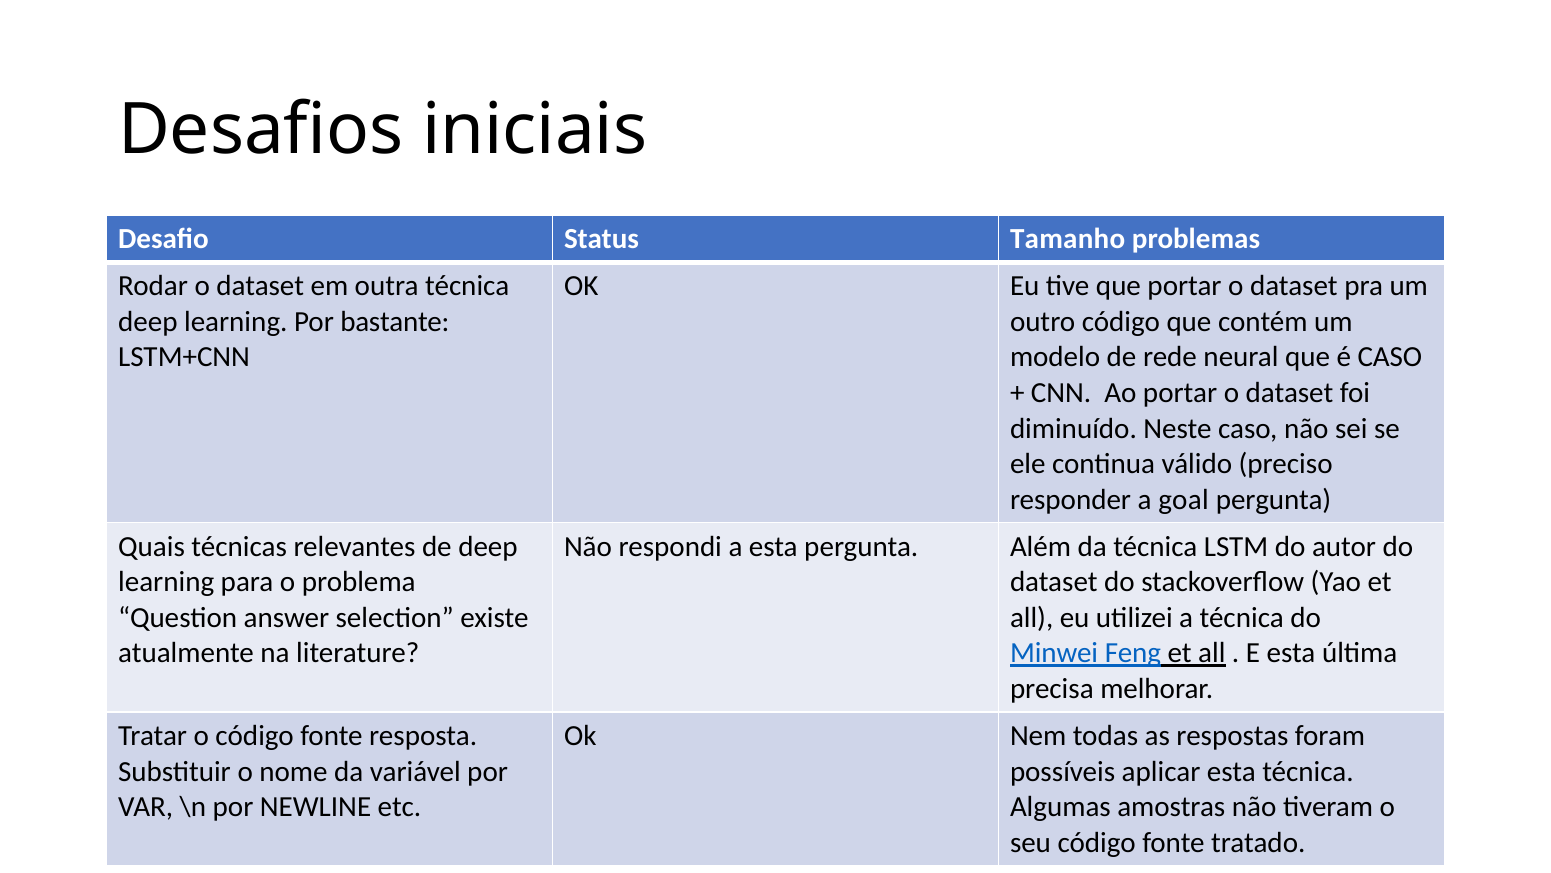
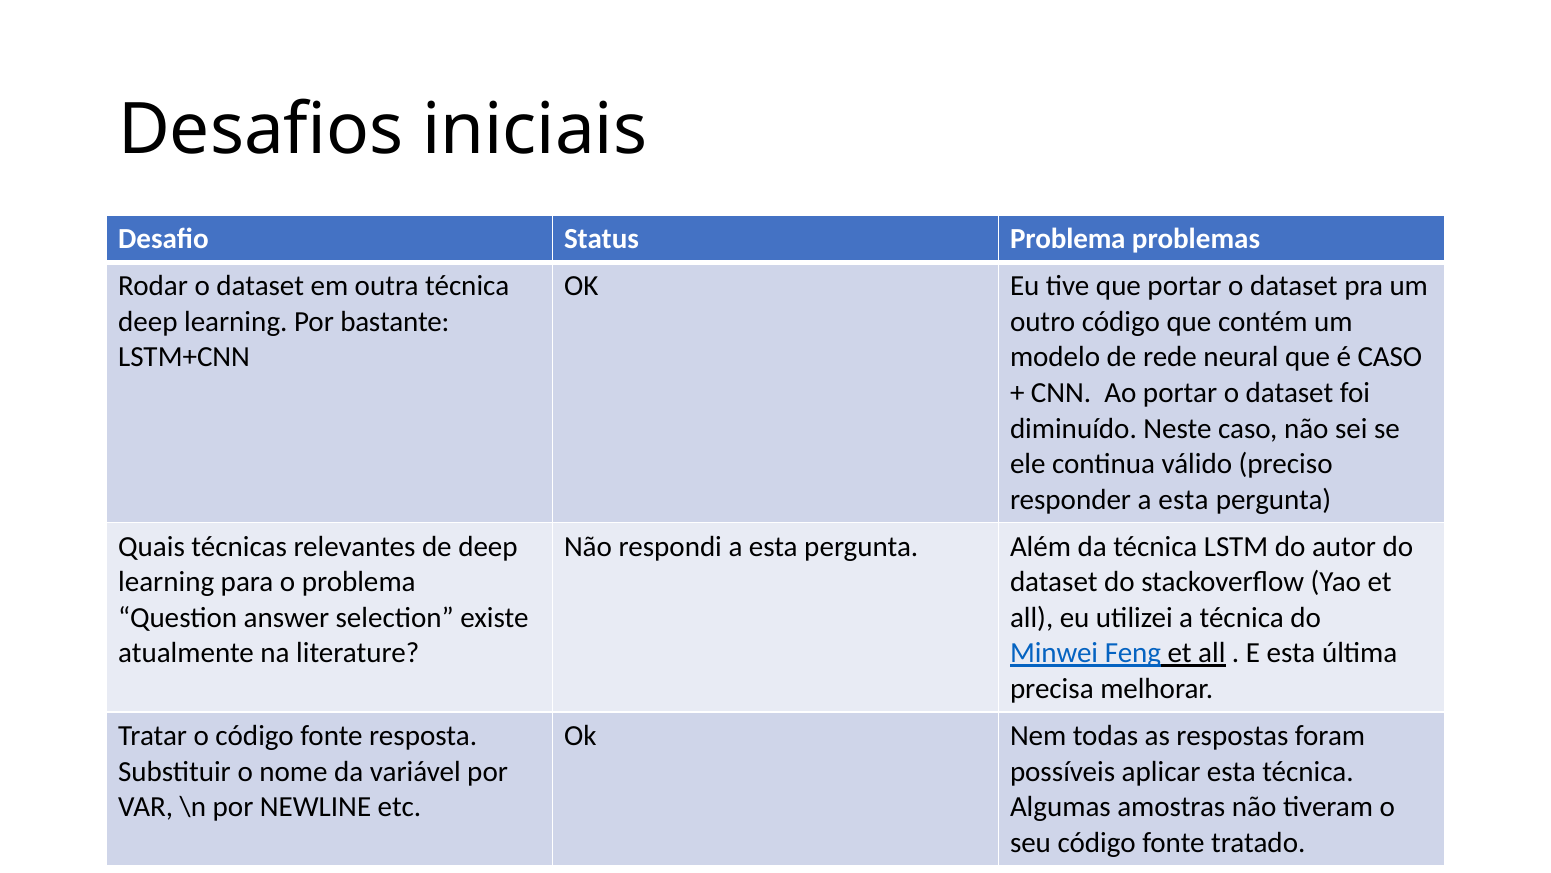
Status Tamanho: Tamanho -> Problema
responder a goal: goal -> esta
